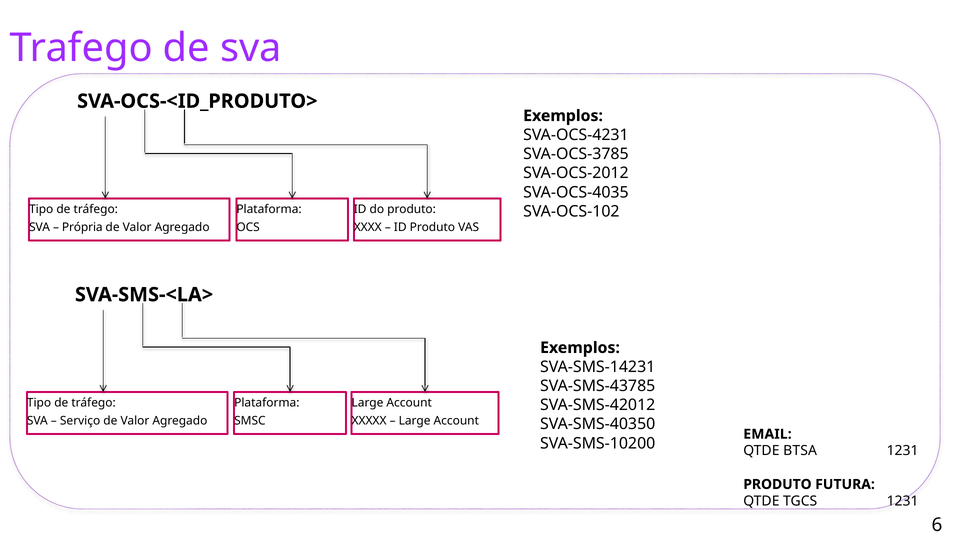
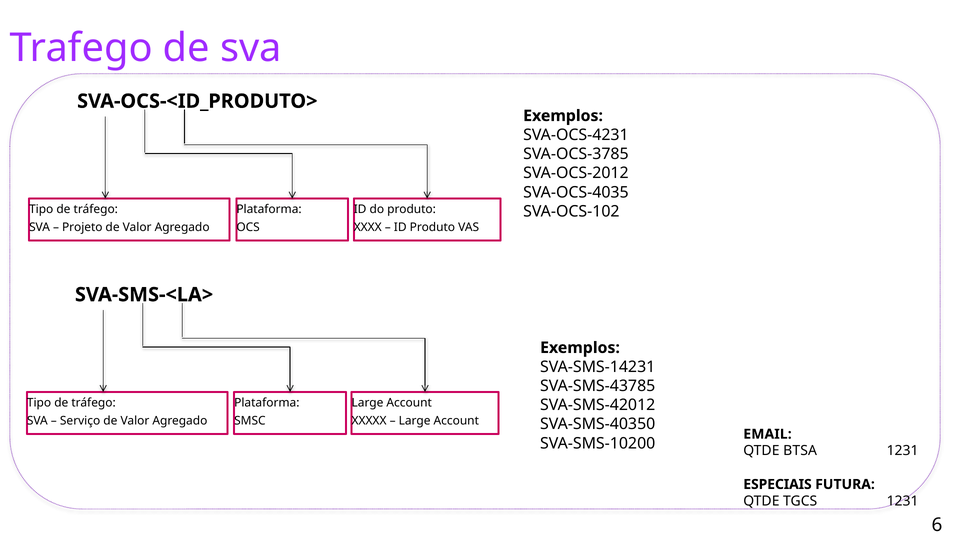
Própria: Própria -> Projeto
PRODUTO at (777, 484): PRODUTO -> ESPECIAIS
